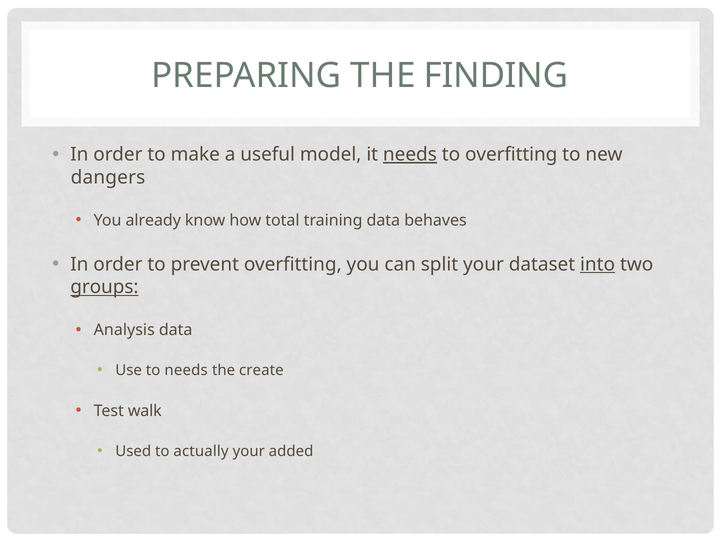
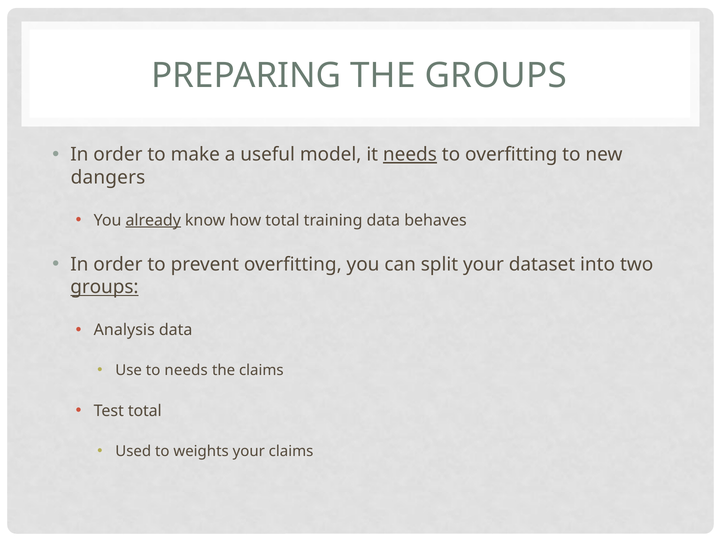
THE FINDING: FINDING -> GROUPS
already underline: none -> present
into underline: present -> none
the create: create -> claims
Test walk: walk -> total
actually: actually -> weights
your added: added -> claims
